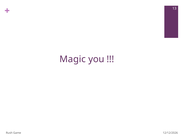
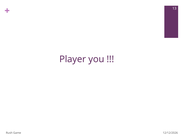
Magic: Magic -> Player
